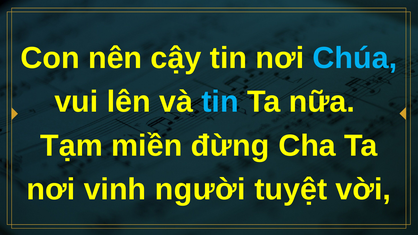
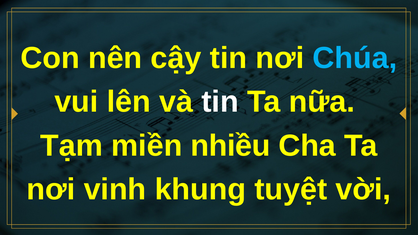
tin at (220, 102) colour: light blue -> white
đừng: đừng -> nhiều
người: người -> khung
